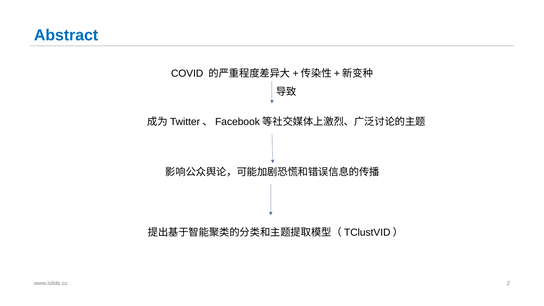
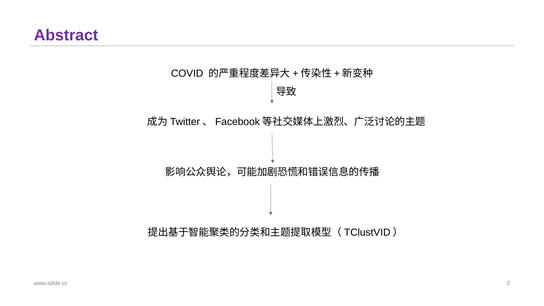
Abstract colour: blue -> purple
